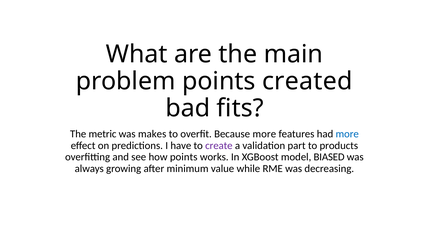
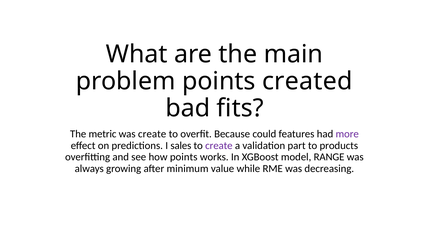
was makes: makes -> create
Because more: more -> could
more at (347, 134) colour: blue -> purple
have: have -> sales
BIASED: BIASED -> RANGE
